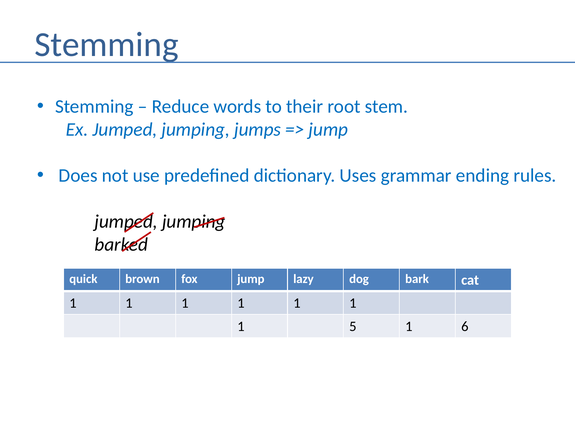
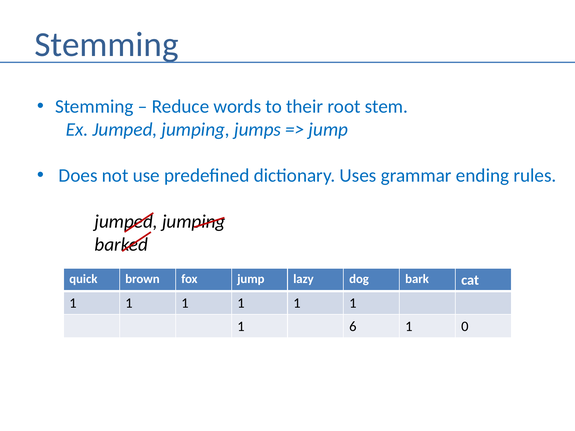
5: 5 -> 6
6: 6 -> 0
